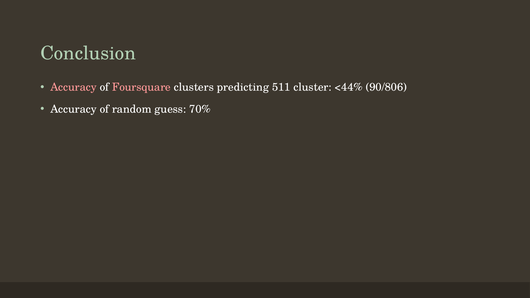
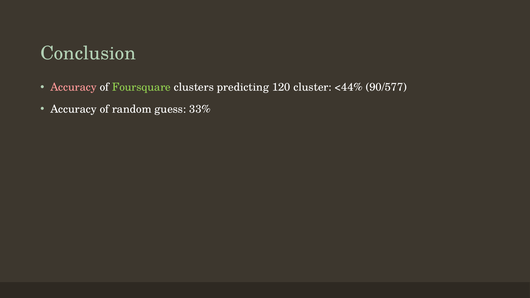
Foursquare colour: pink -> light green
511: 511 -> 120
90/806: 90/806 -> 90/577
70%: 70% -> 33%
